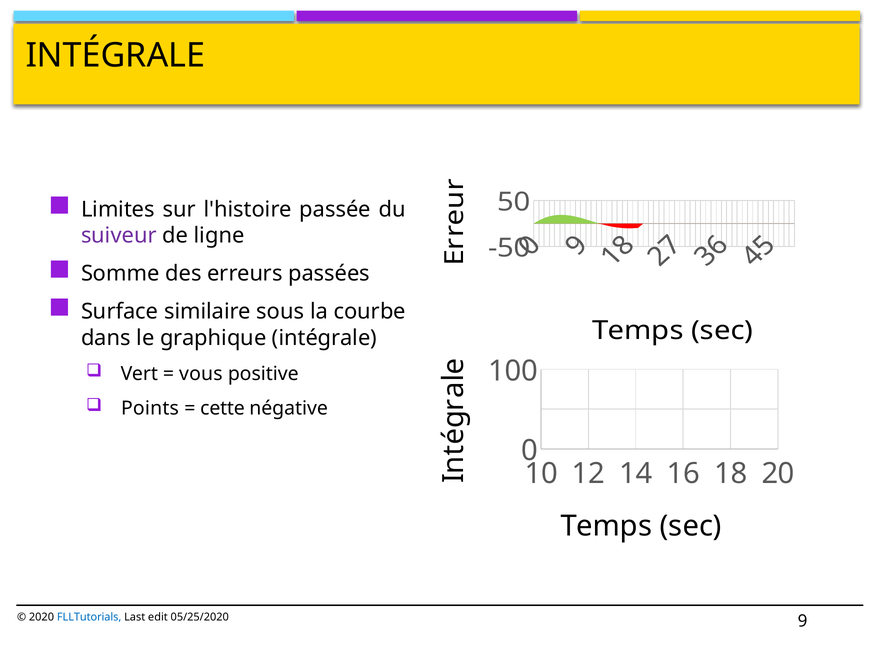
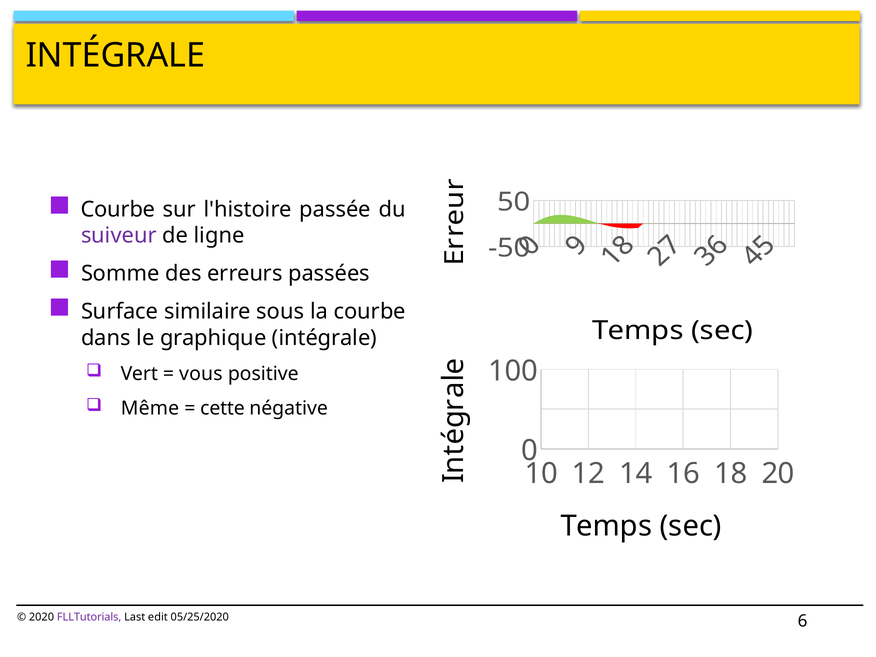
Limites at (118, 209): Limites -> Courbe
Points: Points -> Même
FLLTutorials colour: blue -> purple
9: 9 -> 6
